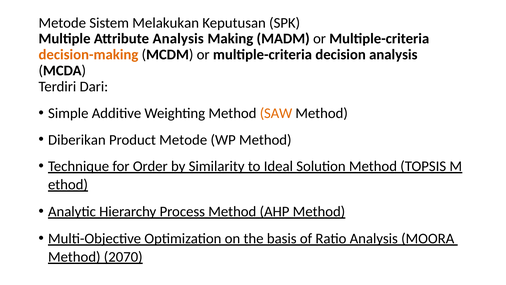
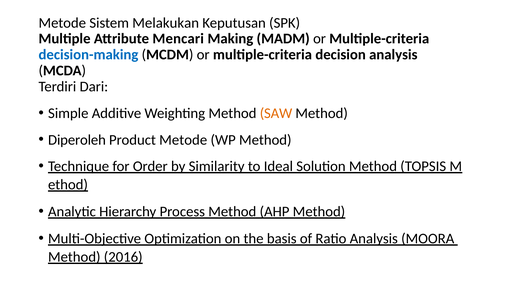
Attribute Analysis: Analysis -> Mencari
decision-making colour: orange -> blue
Diberikan: Diberikan -> Diperoleh
2070: 2070 -> 2016
